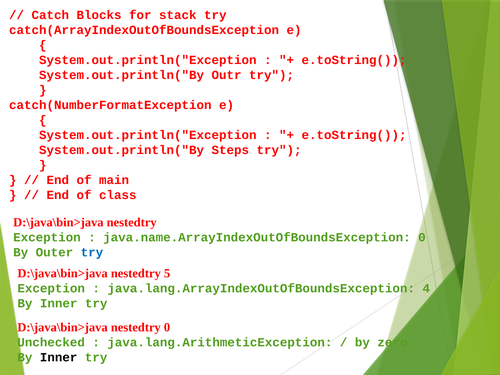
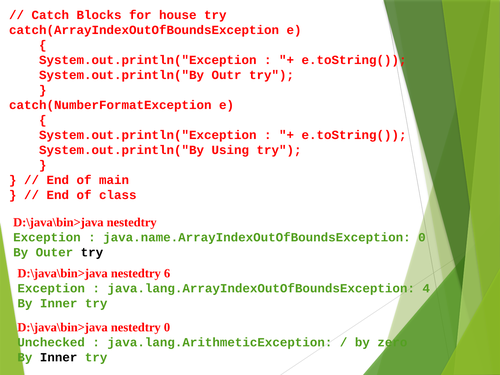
stack: stack -> house
Steps: Steps -> Using
try at (92, 252) colour: blue -> black
5: 5 -> 6
